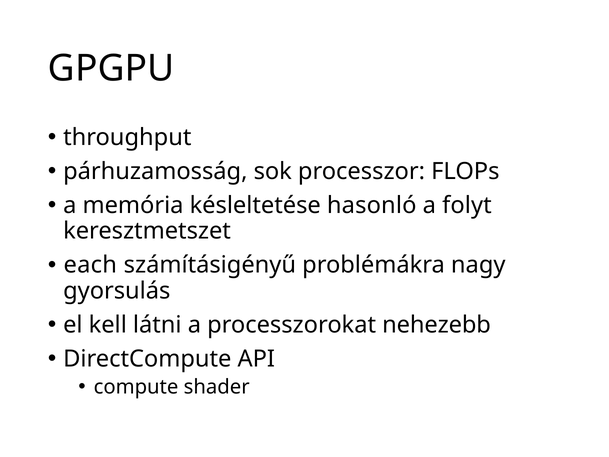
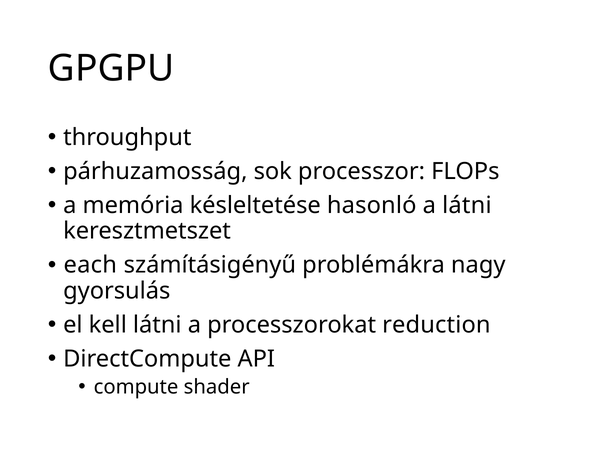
a folyt: folyt -> látni
nehezebb: nehezebb -> reduction
